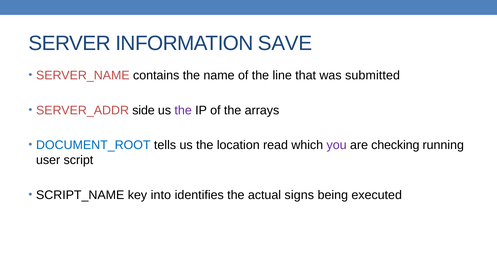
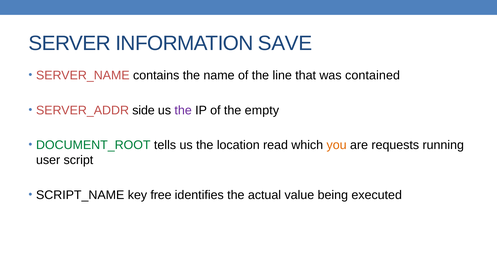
submitted: submitted -> contained
arrays: arrays -> empty
DOCUMENT_ROOT colour: blue -> green
you colour: purple -> orange
checking: checking -> requests
into: into -> free
signs: signs -> value
